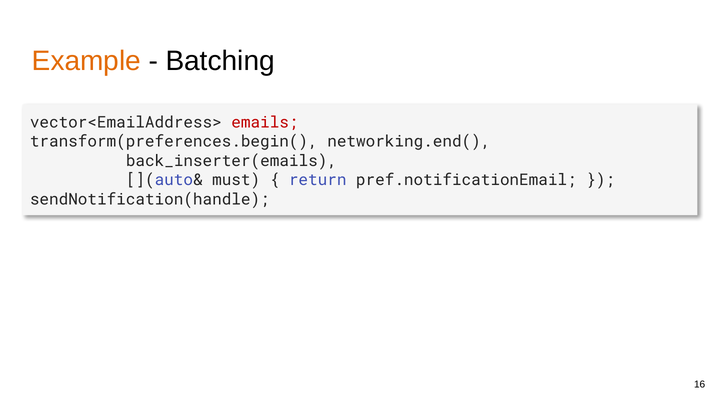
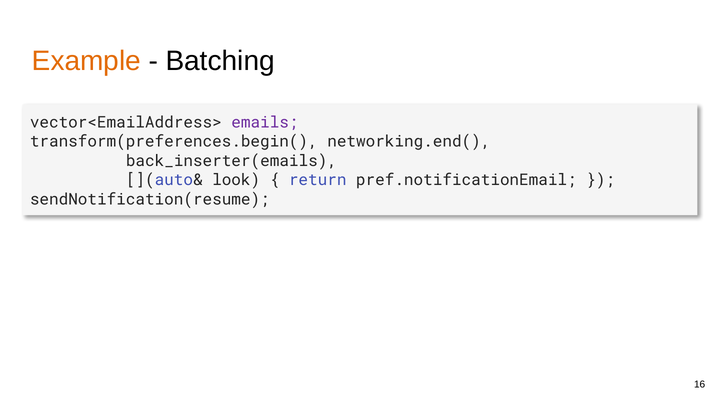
emails colour: red -> purple
must: must -> look
sendNotification(handle: sendNotification(handle -> sendNotification(resume
